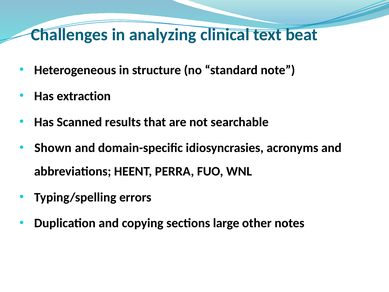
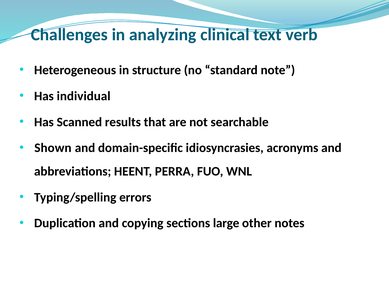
beat: beat -> verb
extraction: extraction -> individual
